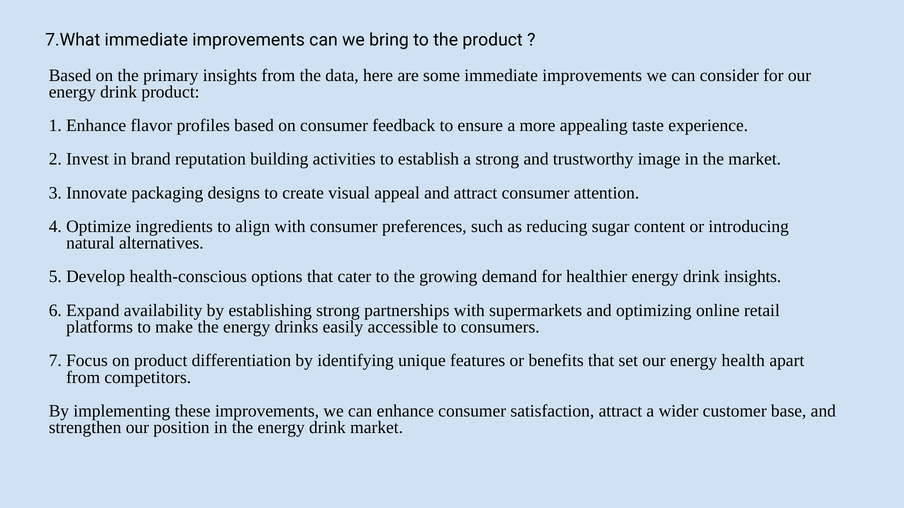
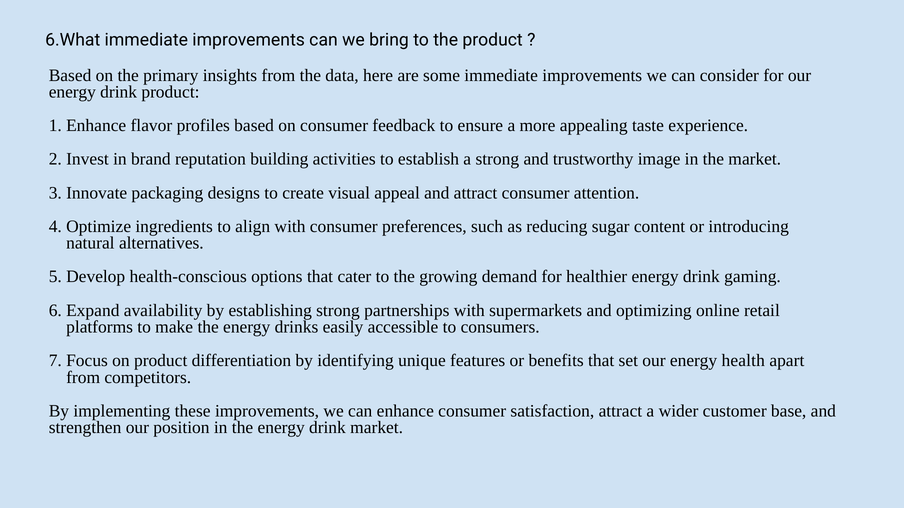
7.What: 7.What -> 6.What
drink insights: insights -> gaming
